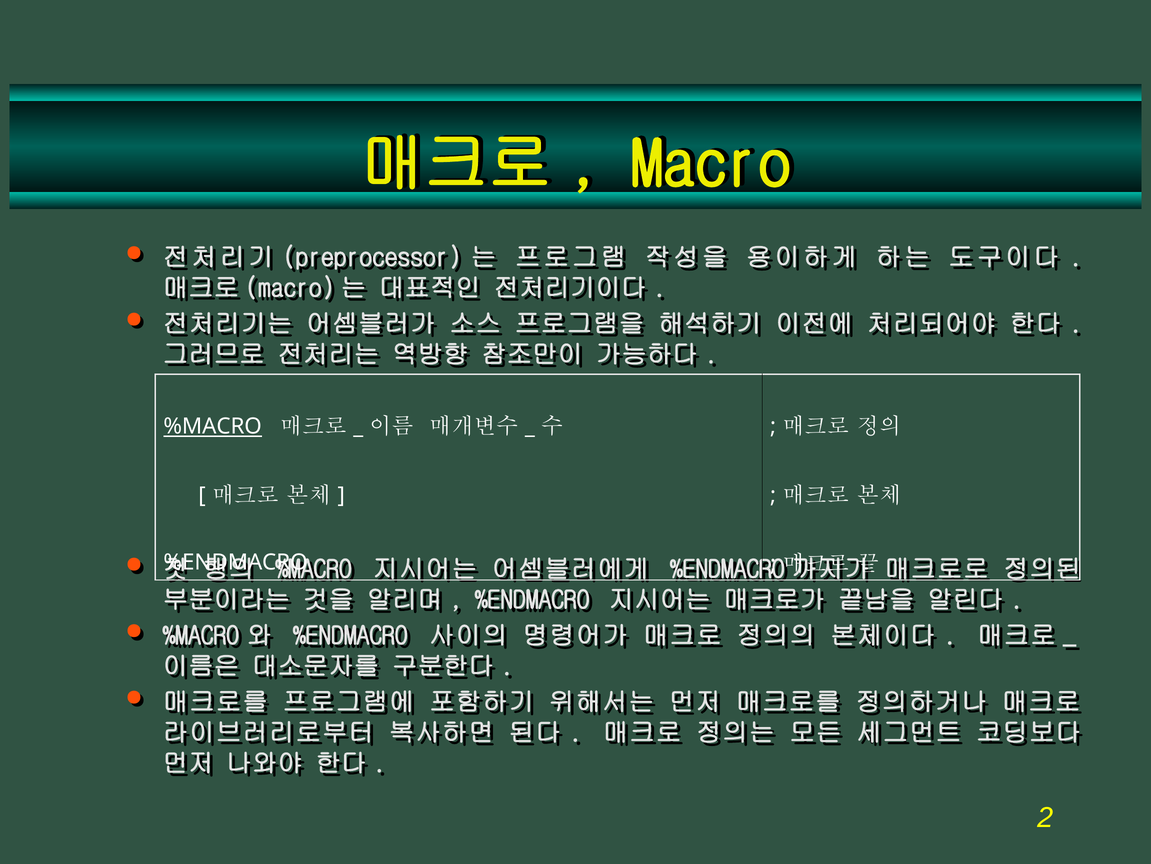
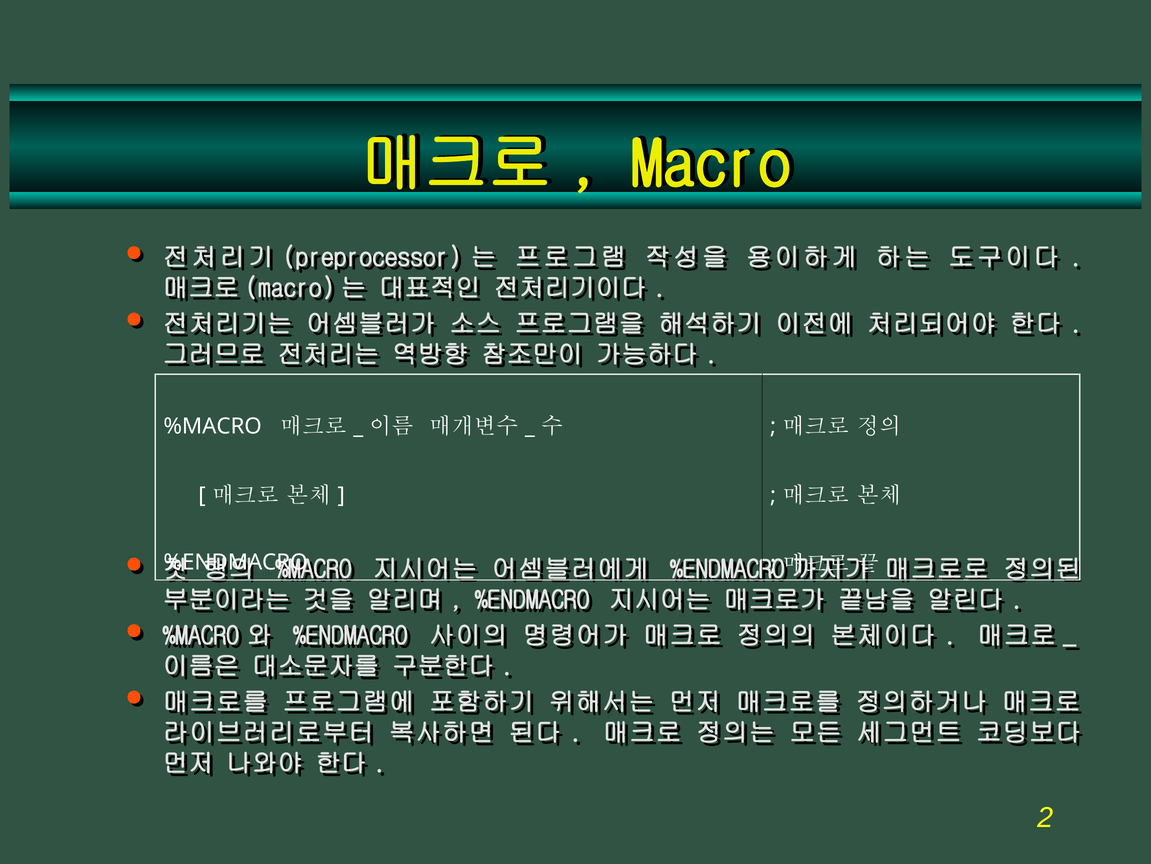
%MACRO at (213, 426) underline: present -> none
